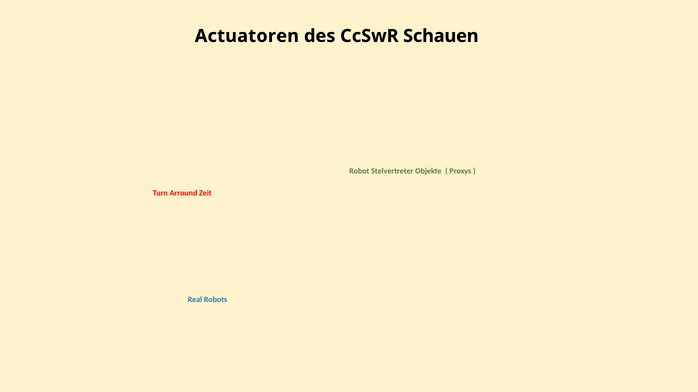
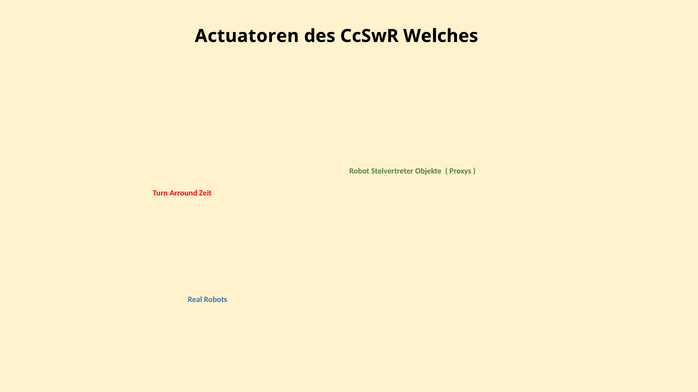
Schauen: Schauen -> Welches
